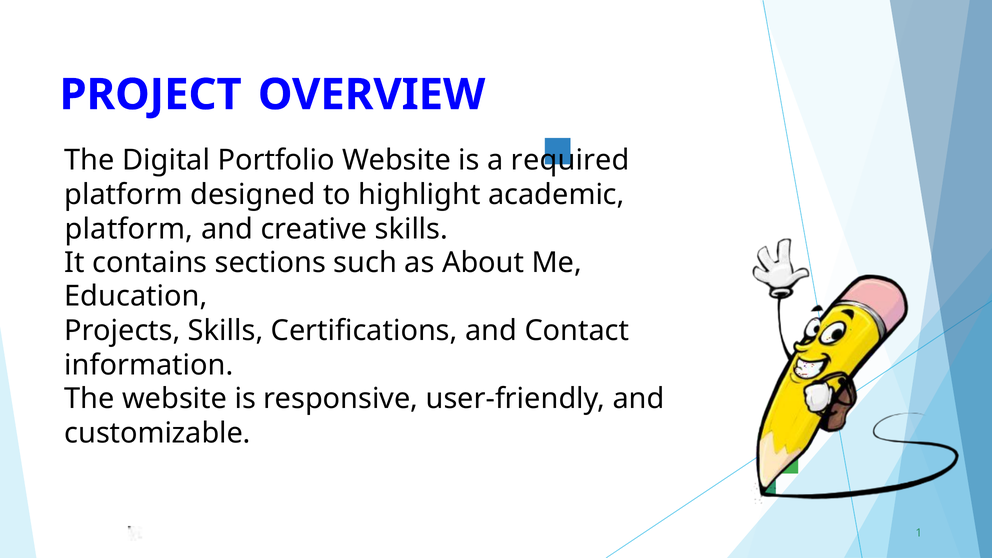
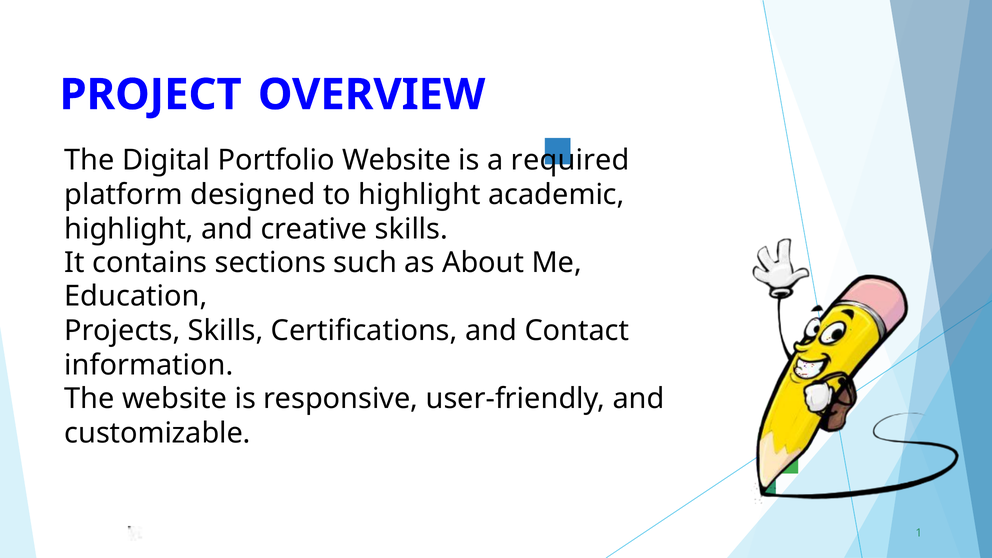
platform at (129, 229): platform -> highlight
